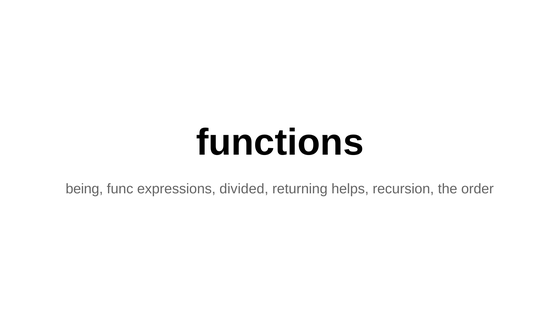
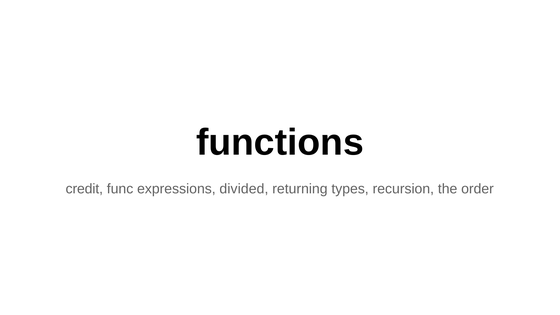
being: being -> credit
helps: helps -> types
